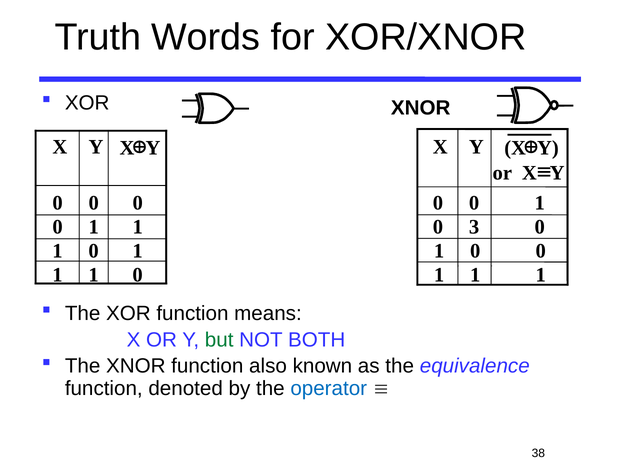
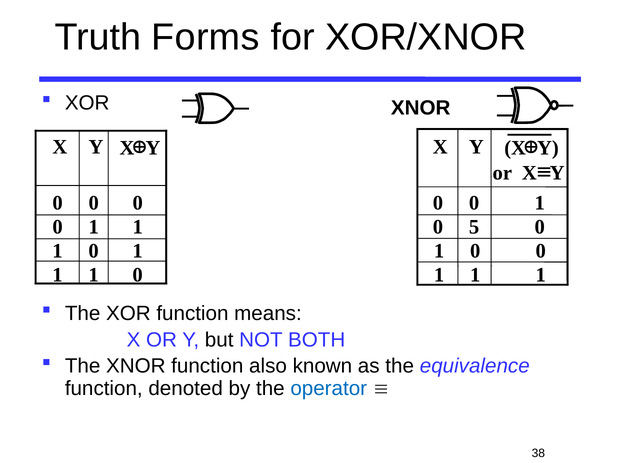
Words: Words -> Forms
3: 3 -> 5
but colour: green -> black
